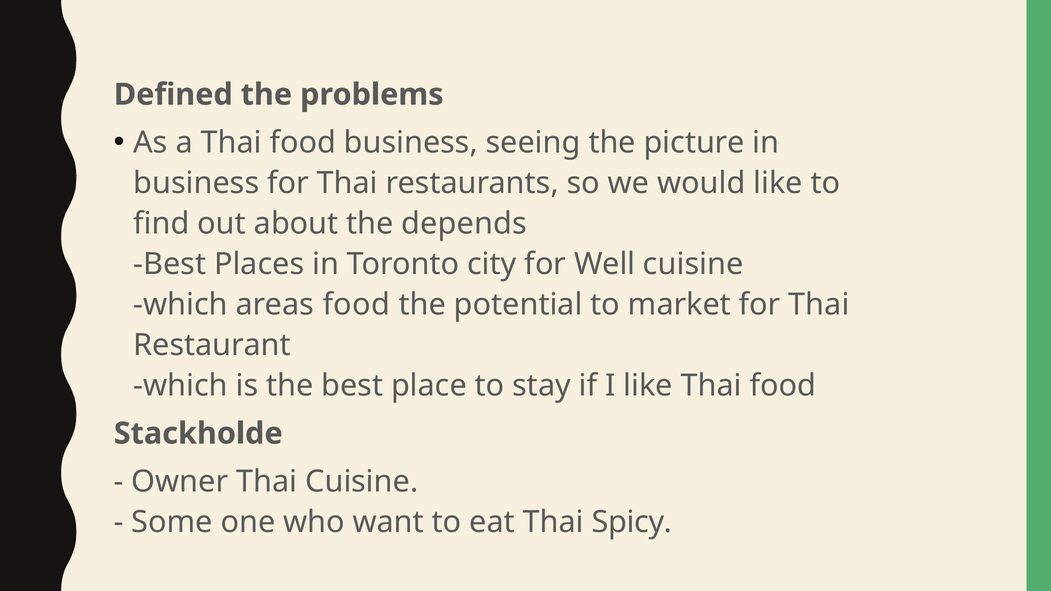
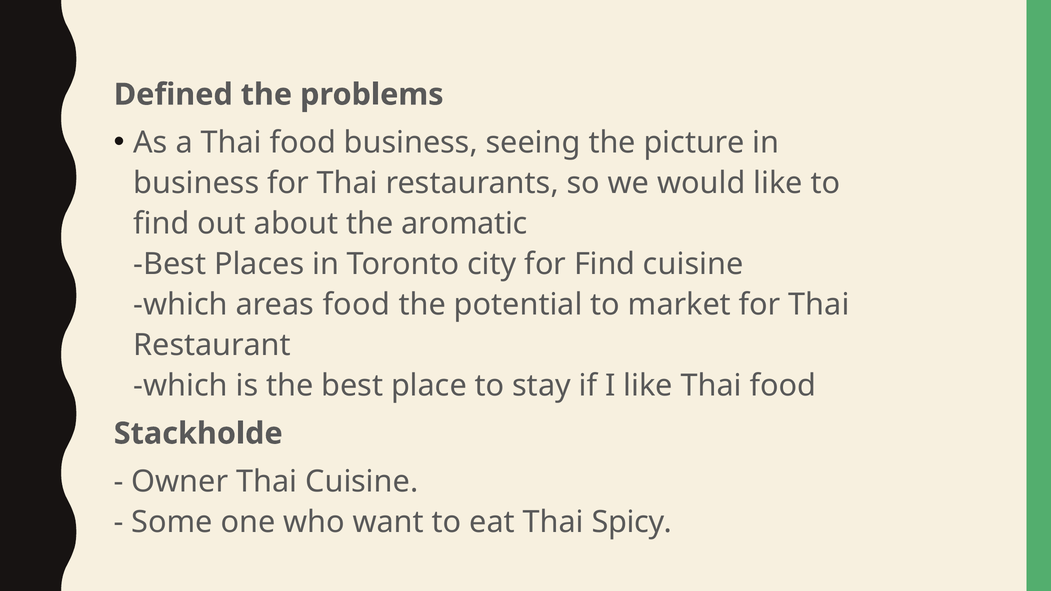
depends: depends -> aromatic
for Well: Well -> Find
